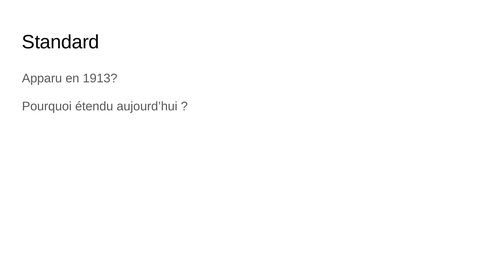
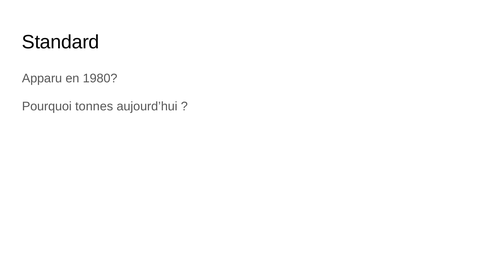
1913: 1913 -> 1980
étendu: étendu -> tonnes
